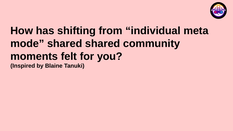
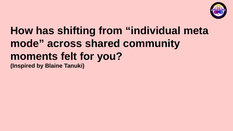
mode shared: shared -> across
